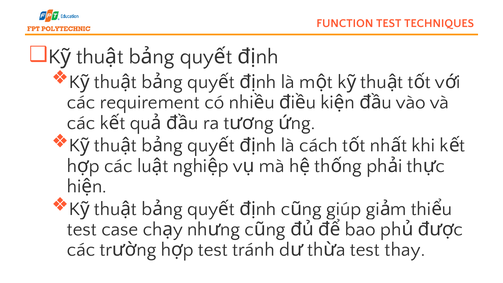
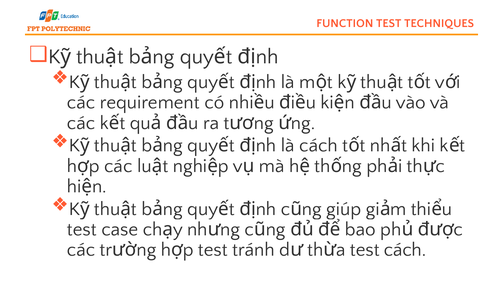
test thay: thay -> cách
